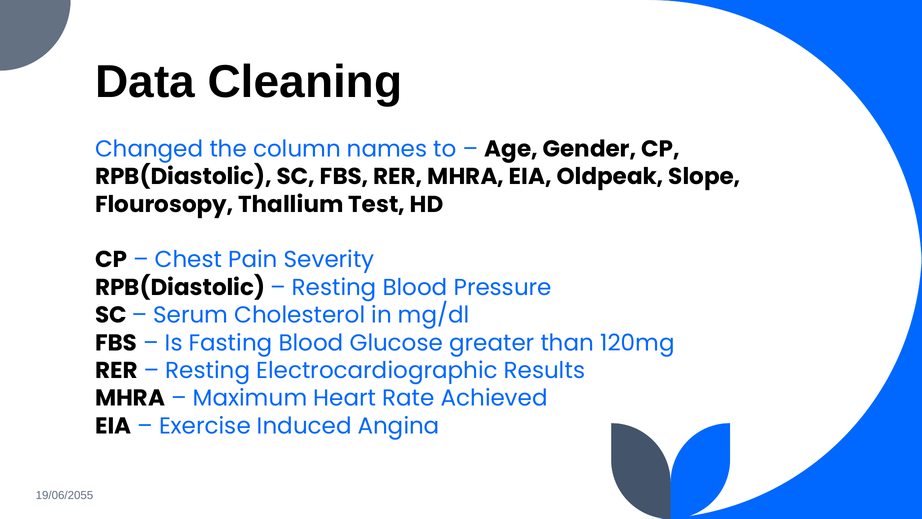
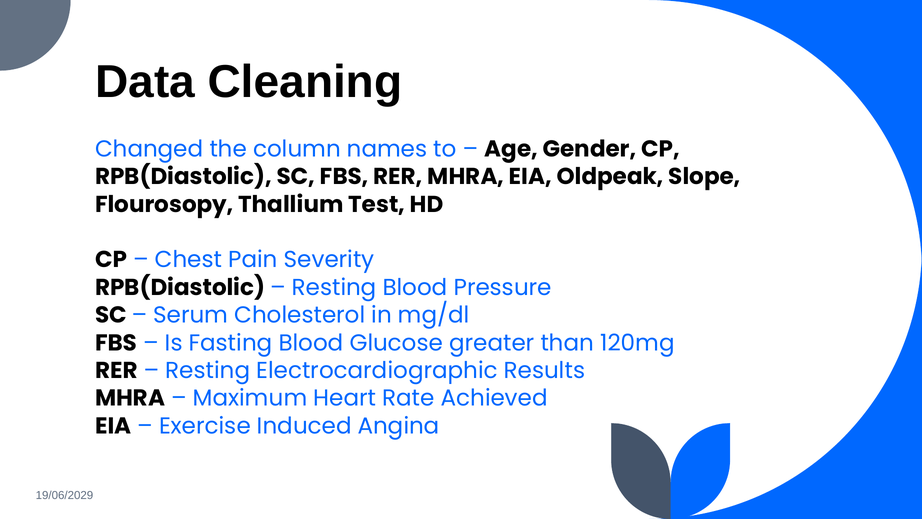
19/06/2055: 19/06/2055 -> 19/06/2029
